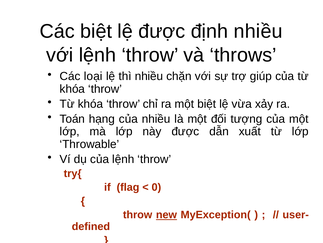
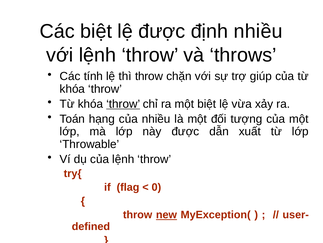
loại: loại -> tính
thì nhiều: nhiều -> throw
throw at (123, 104) underline: none -> present
